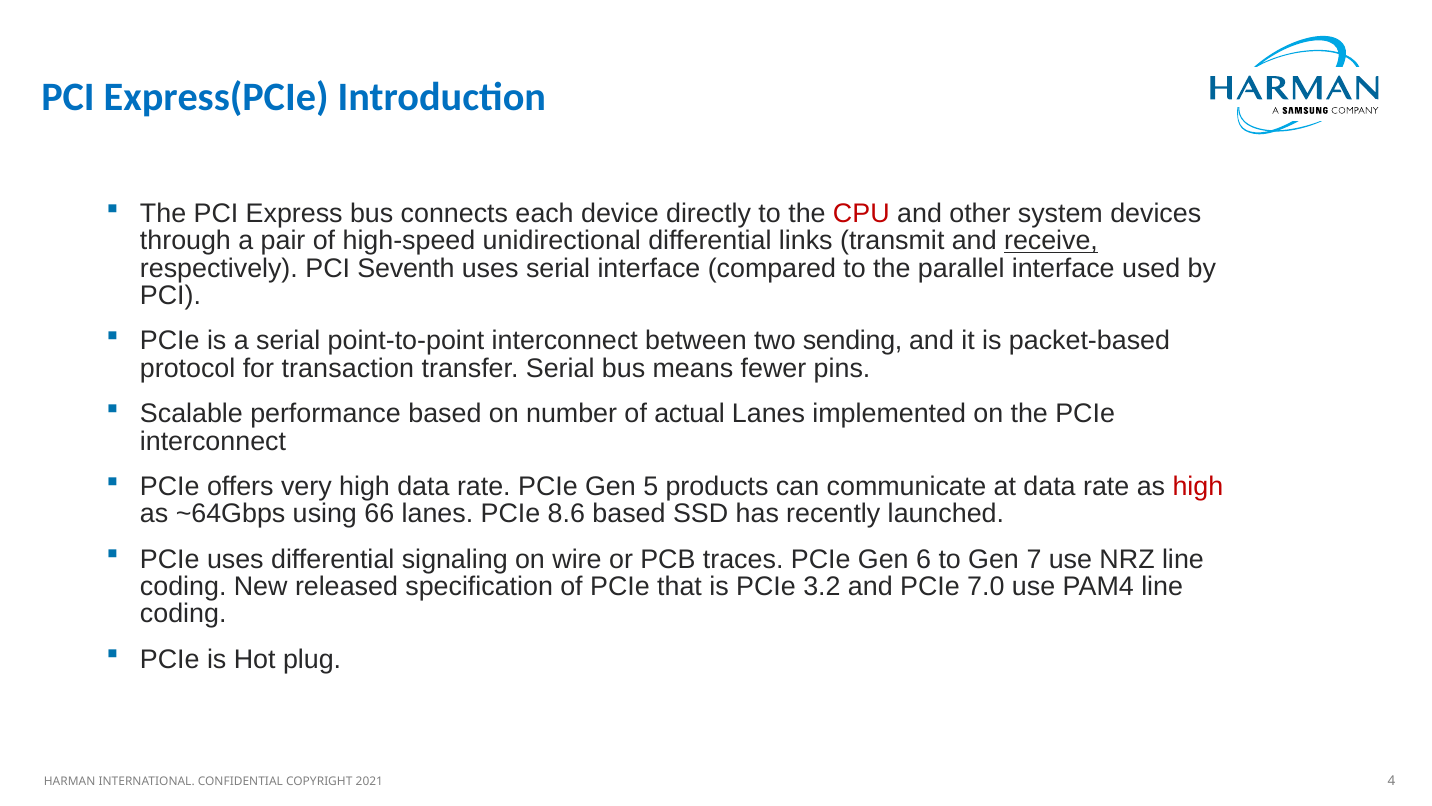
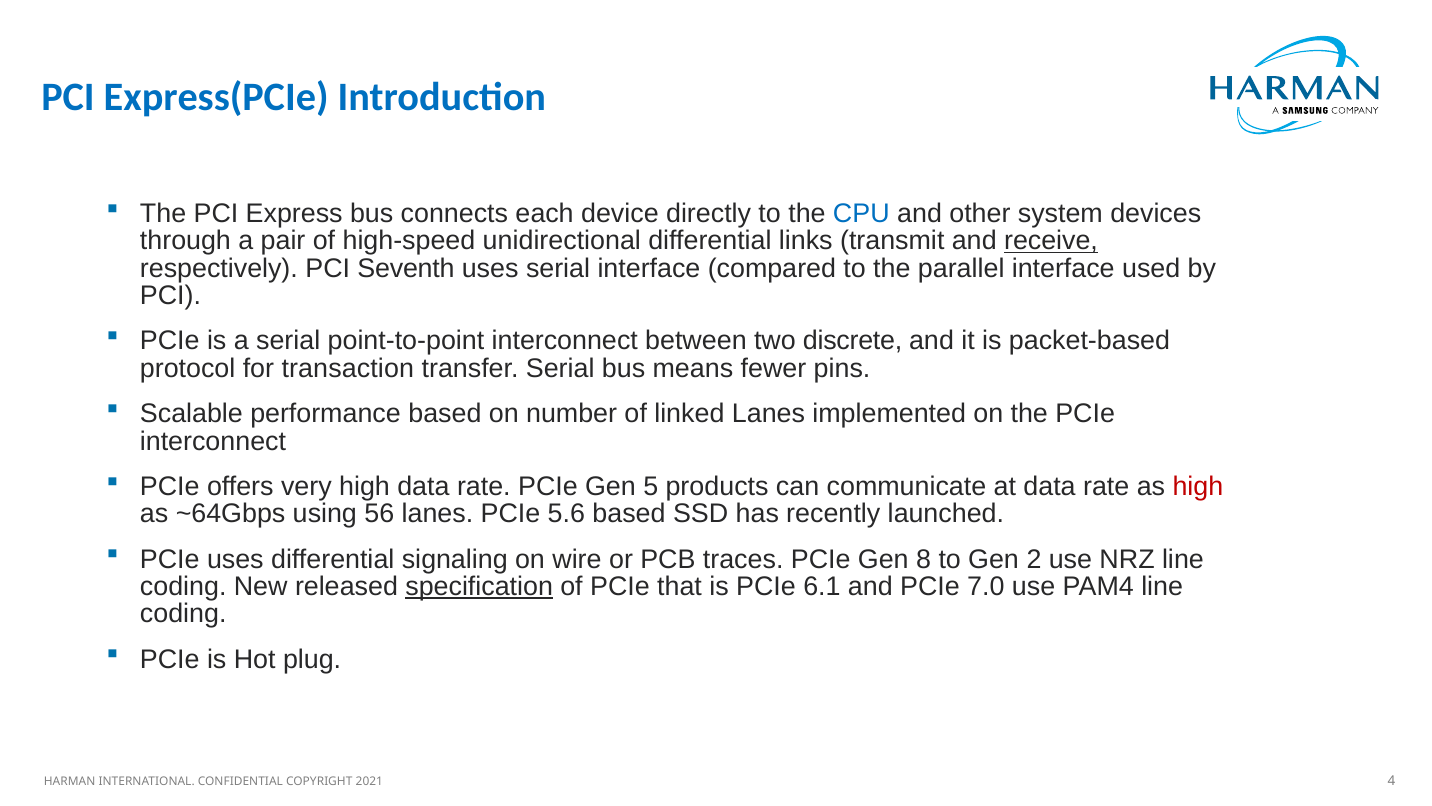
CPU colour: red -> blue
sending: sending -> discrete
actual: actual -> linked
66: 66 -> 56
8.6: 8.6 -> 5.6
6: 6 -> 8
7: 7 -> 2
specification underline: none -> present
3.2: 3.2 -> 6.1
